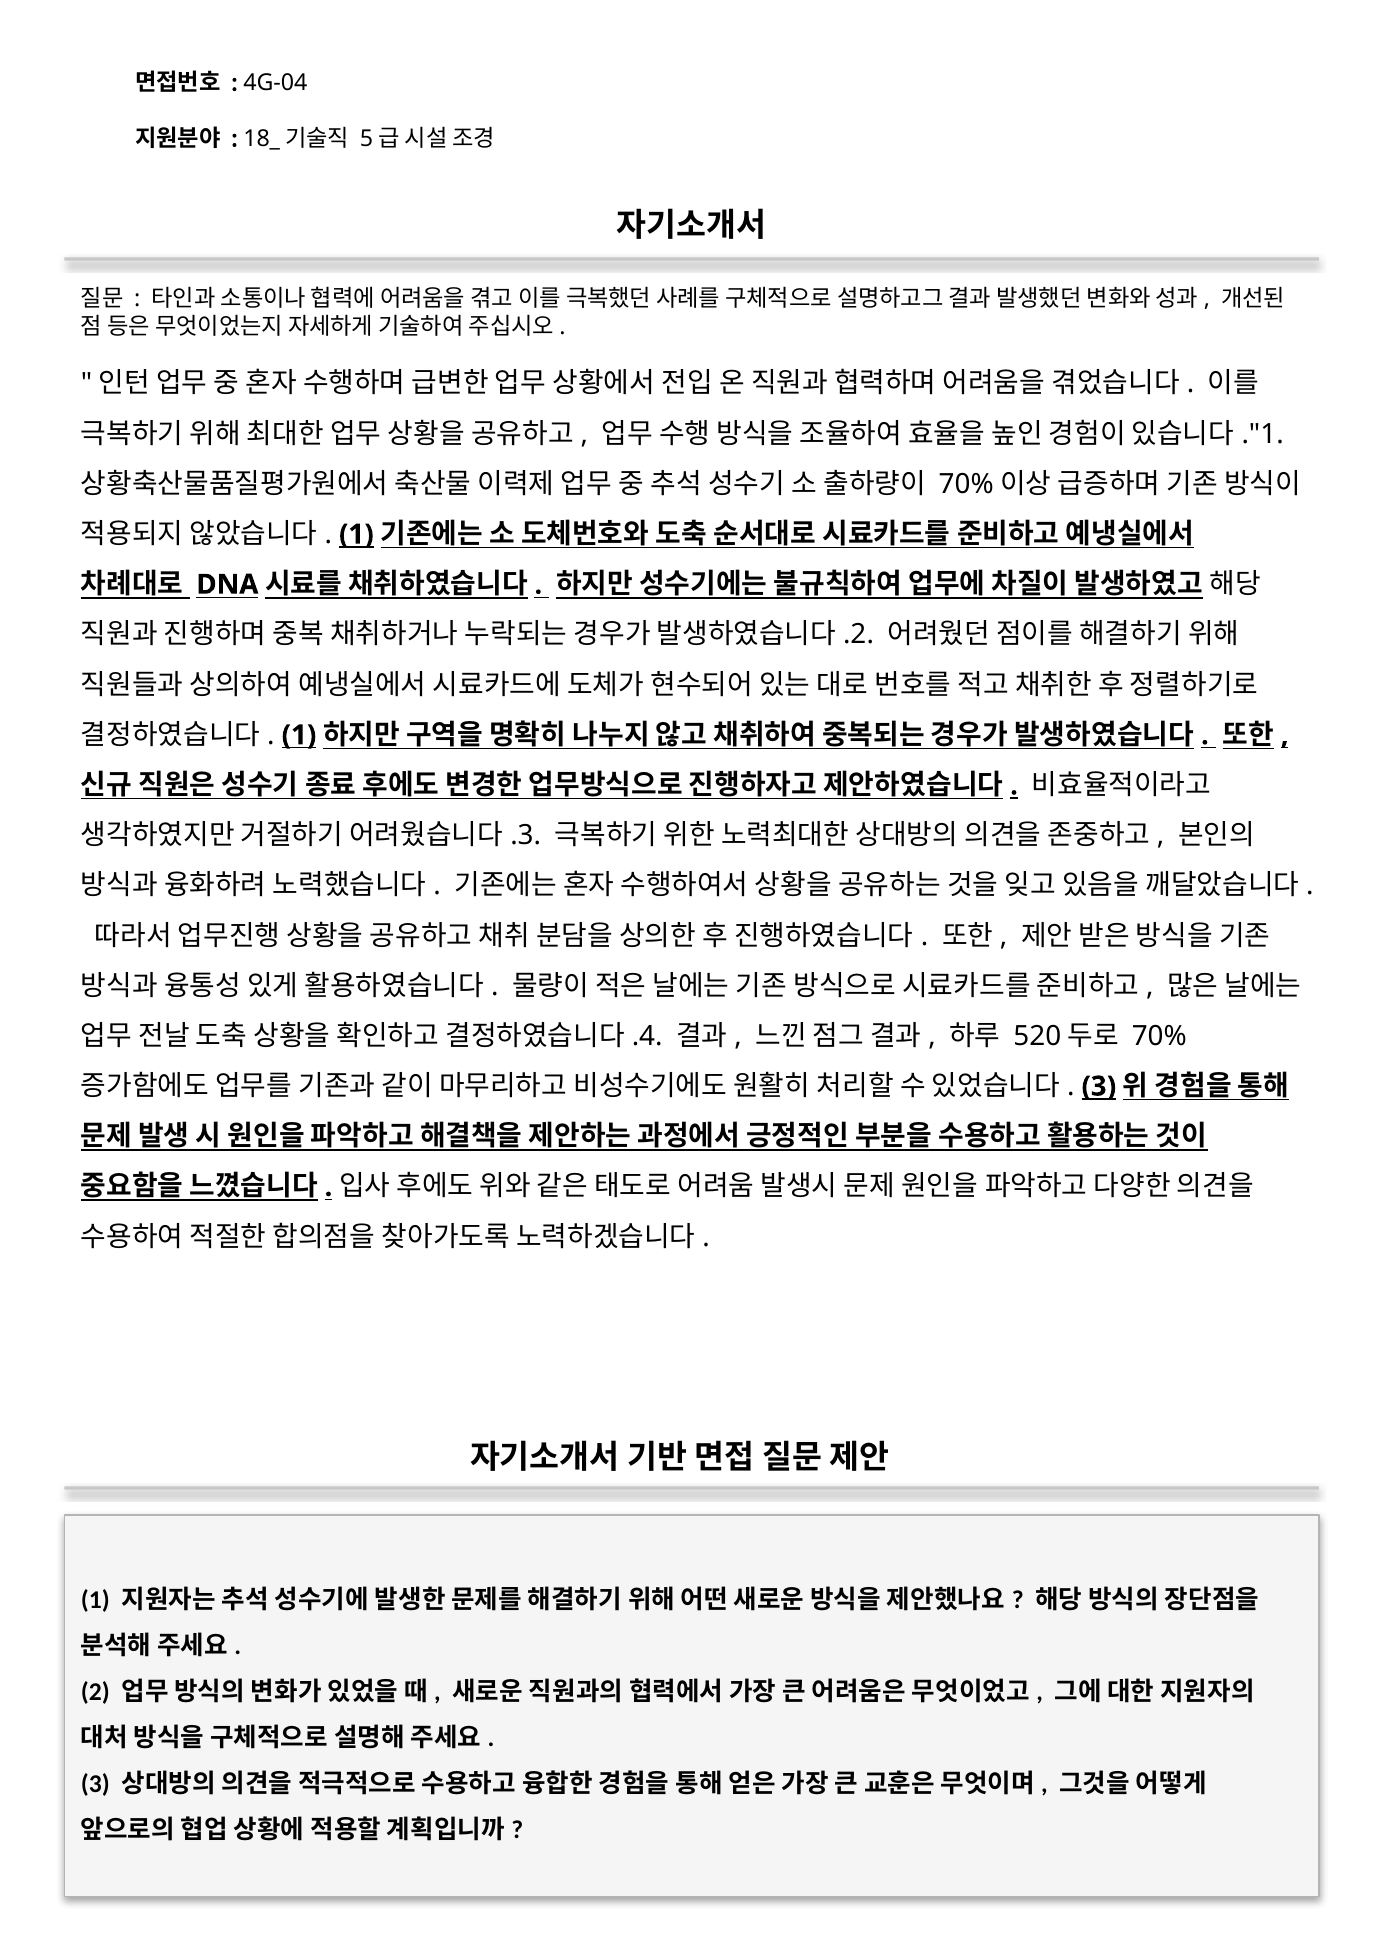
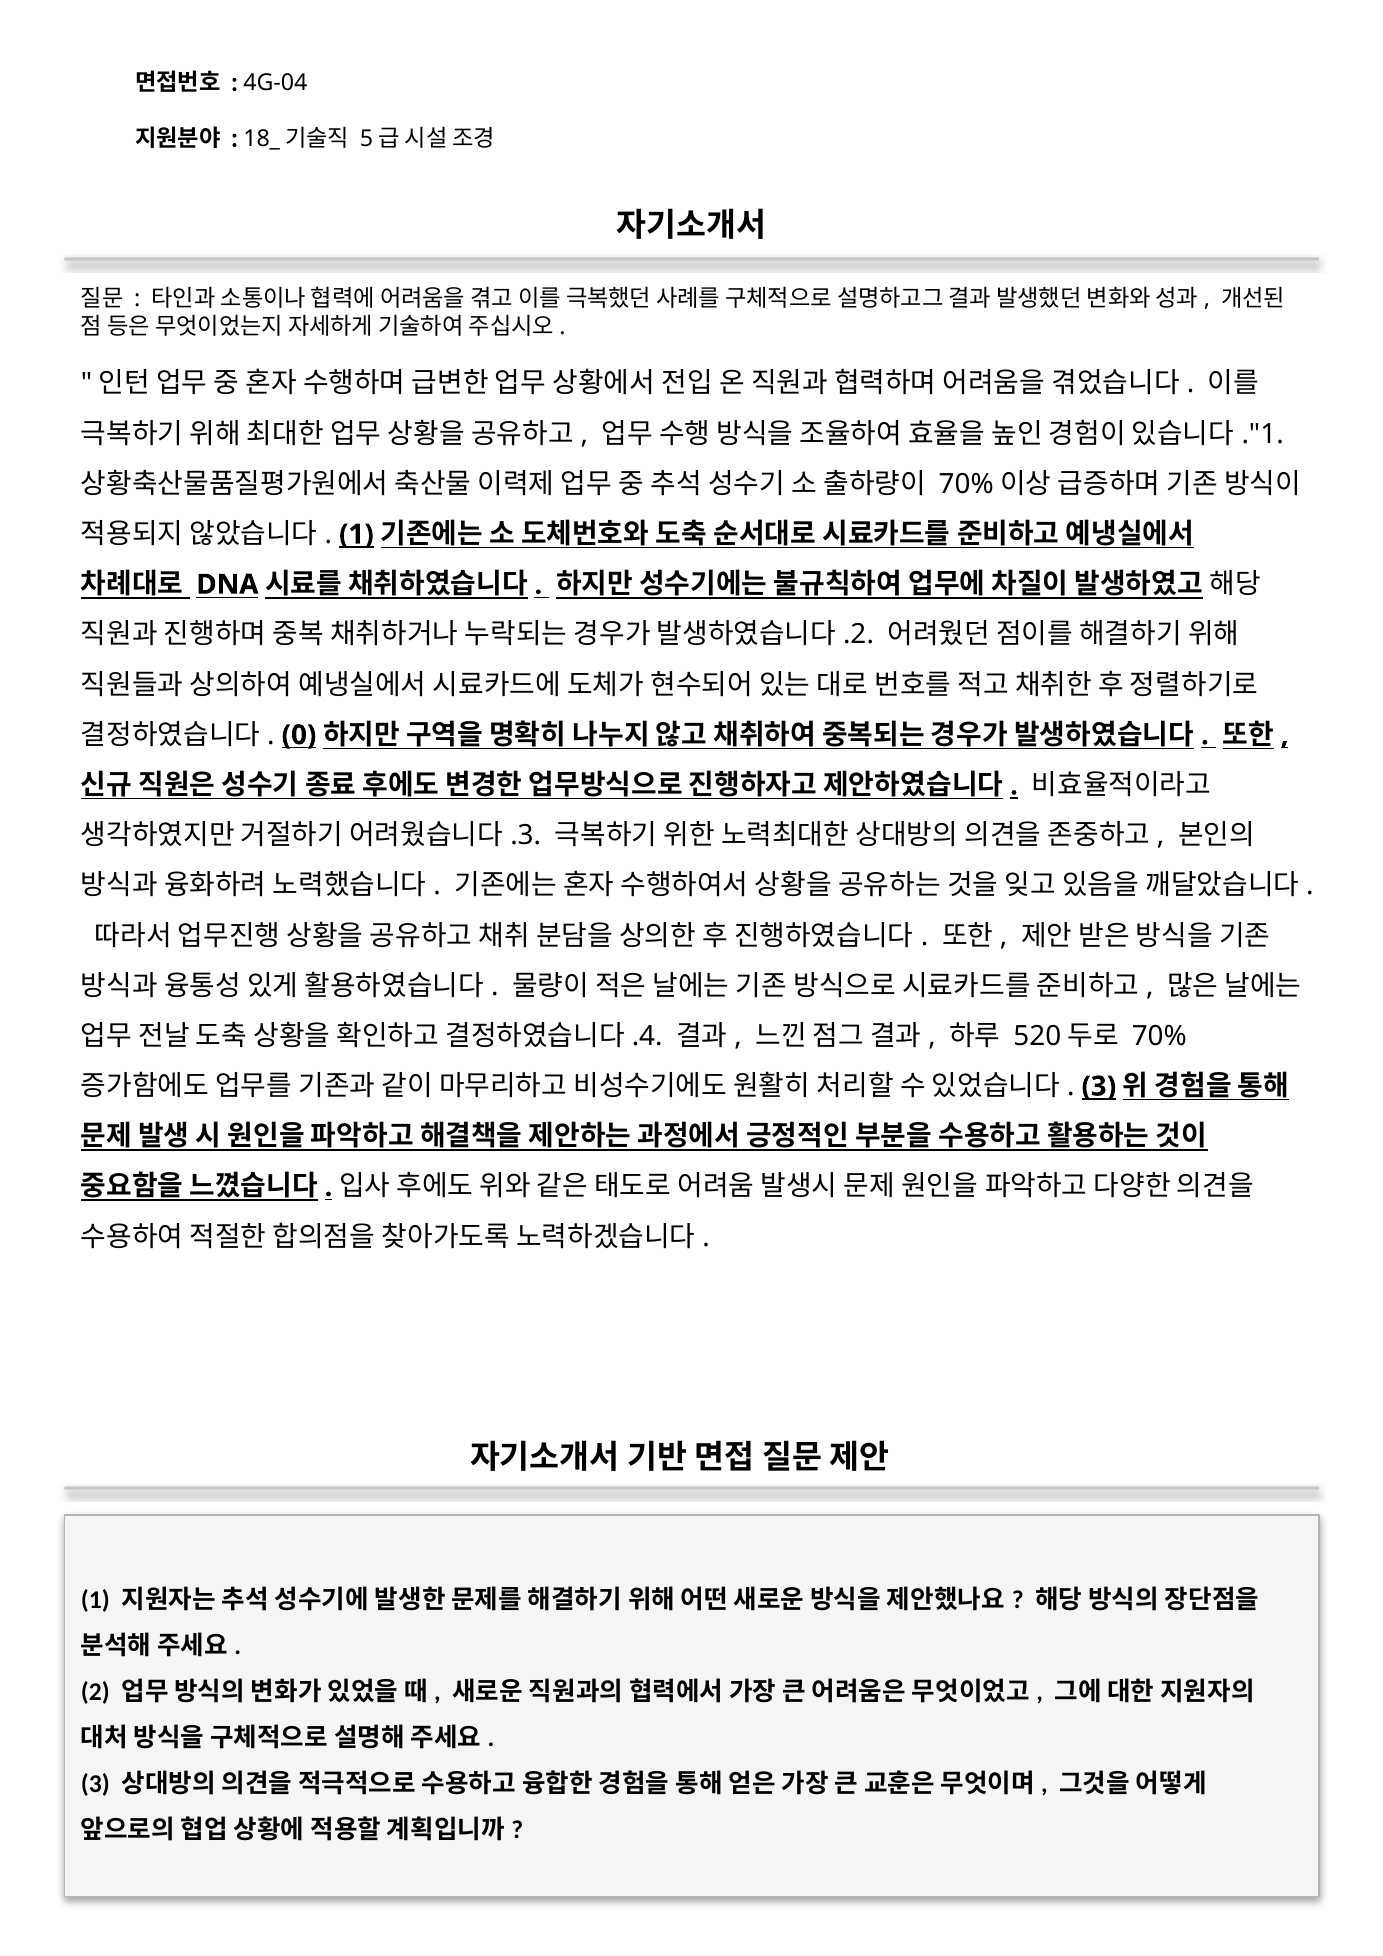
1 at (299, 735): 1 -> 0
